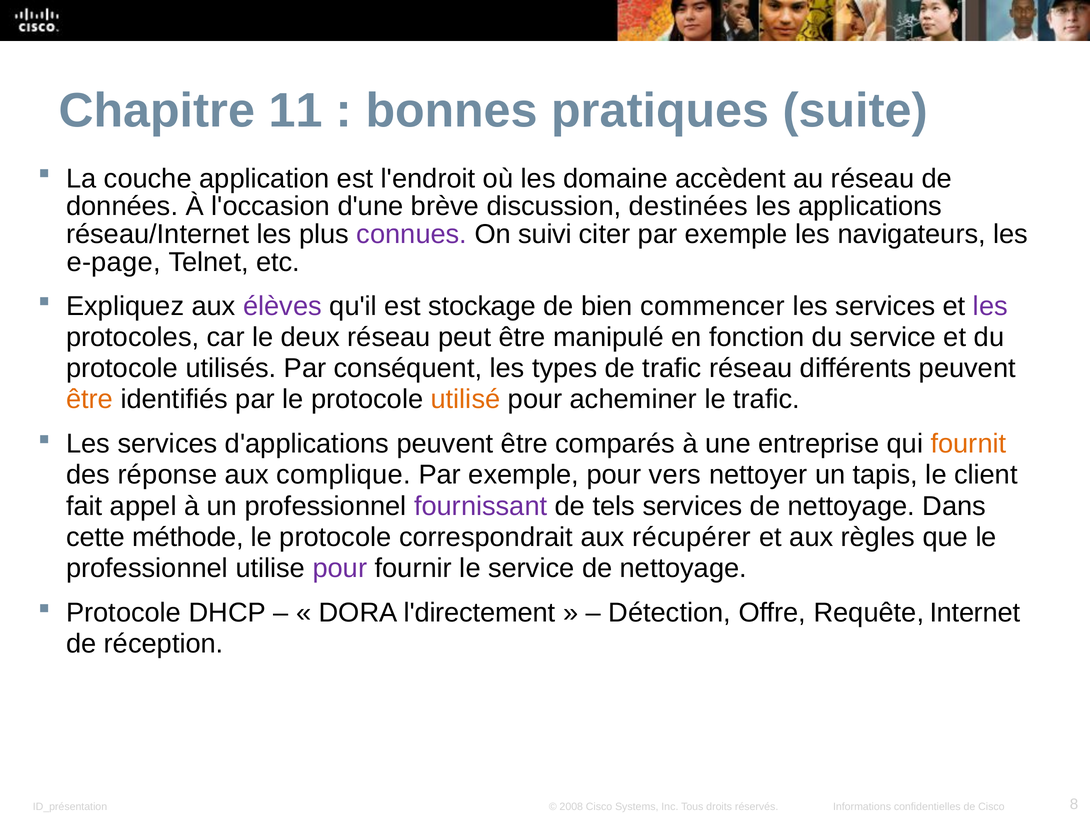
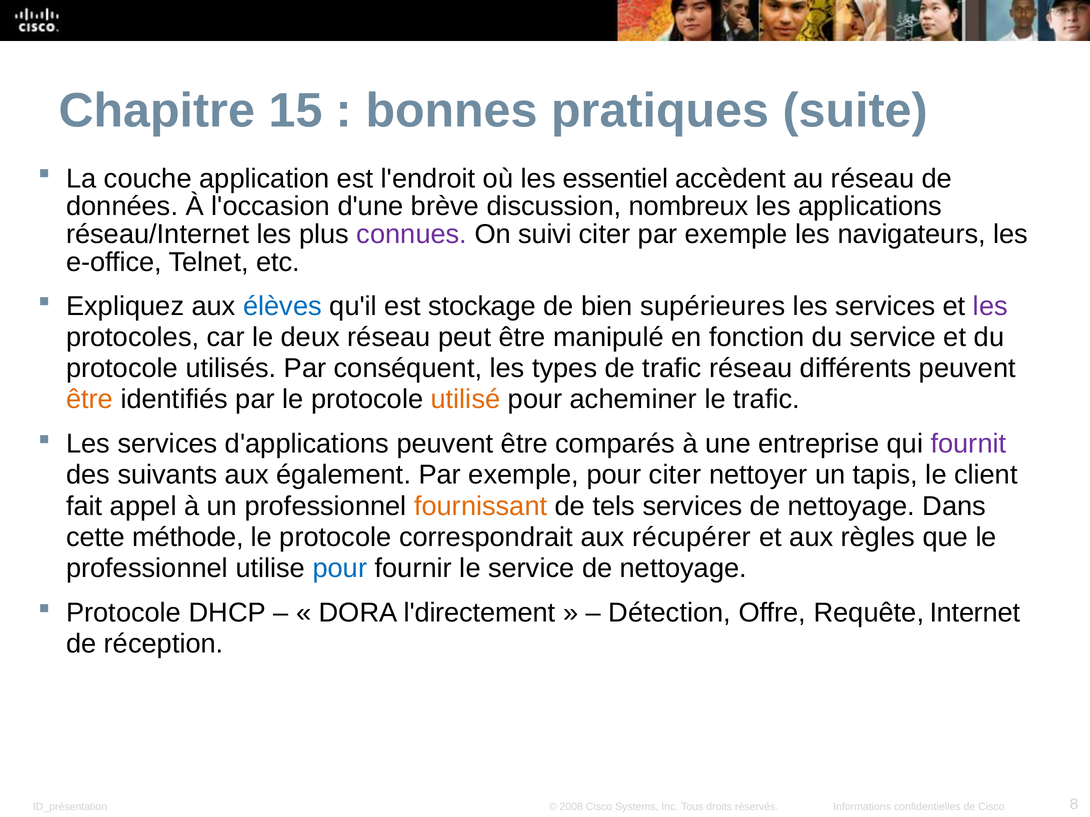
11: 11 -> 15
domaine: domaine -> essentiel
destinées: destinées -> nombreux
e-page: e-page -> e-office
élèves colour: purple -> blue
commencer: commencer -> supérieures
fournit colour: orange -> purple
réponse: réponse -> suivants
complique: complique -> également
pour vers: vers -> citer
fournissant colour: purple -> orange
pour at (340, 568) colour: purple -> blue
